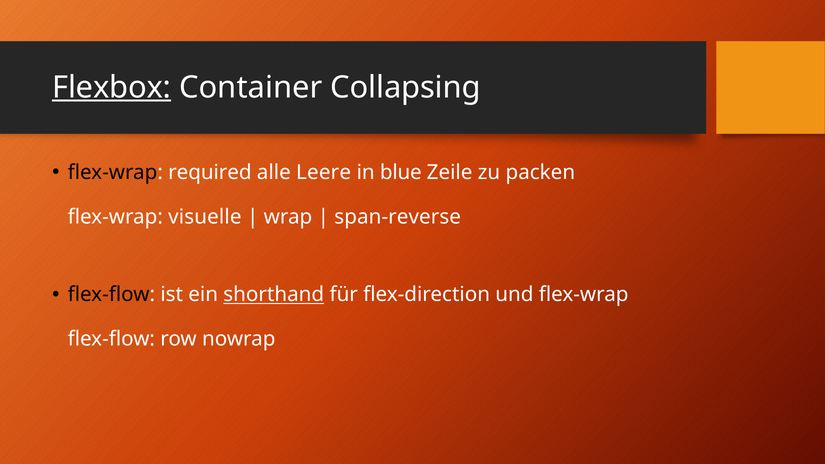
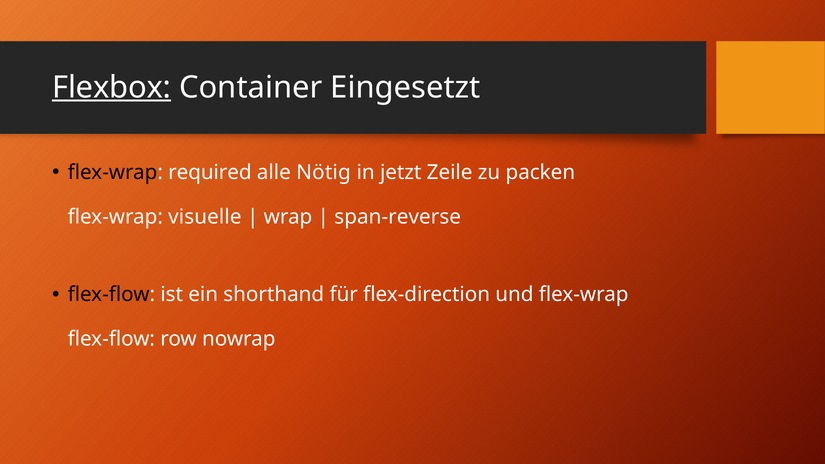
Collapsing: Collapsing -> Eingesetzt
Leere: Leere -> Nötig
blue: blue -> jetzt
shorthand underline: present -> none
